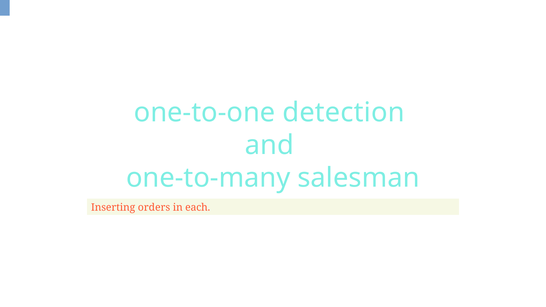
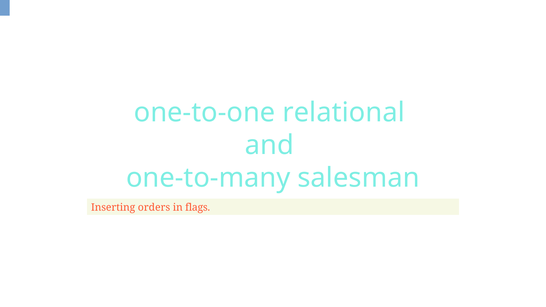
detection: detection -> relational
each: each -> flags
